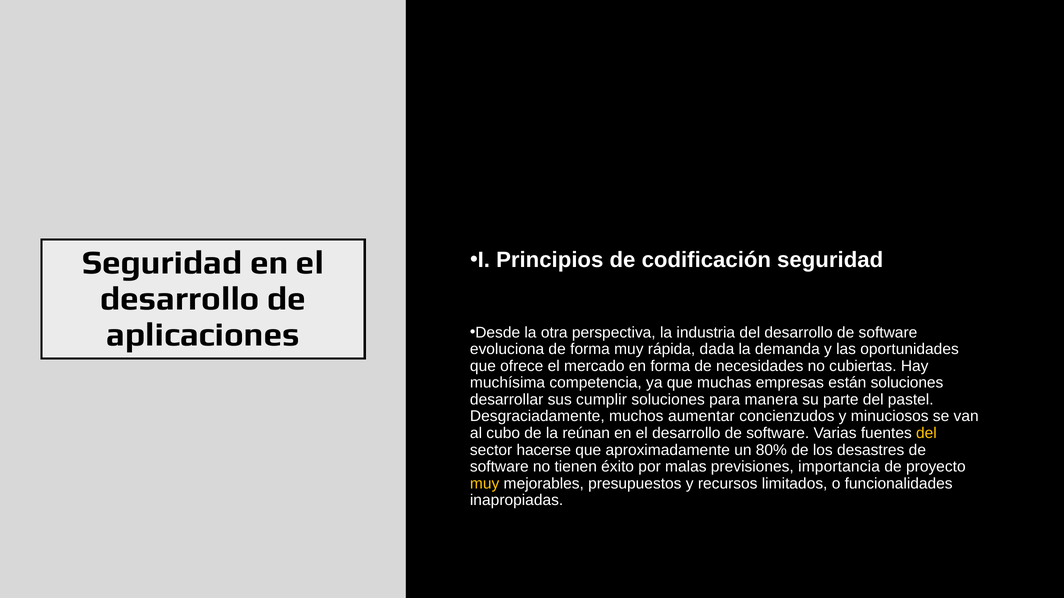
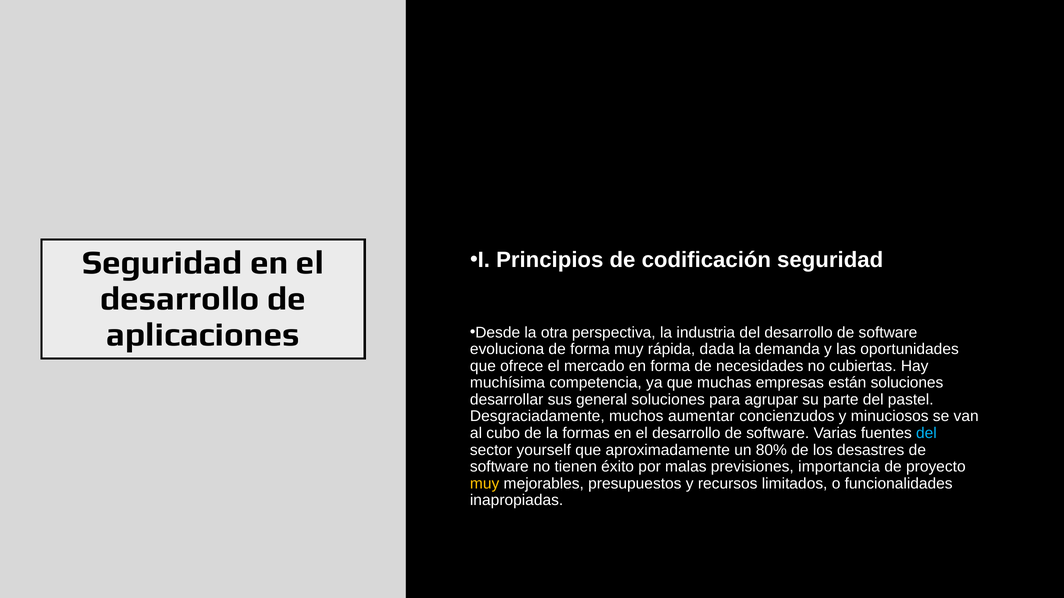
cumplir: cumplir -> general
manera: manera -> agrupar
reúnan: reúnan -> formas
del at (926, 434) colour: yellow -> light blue
hacerse: hacerse -> yourself
